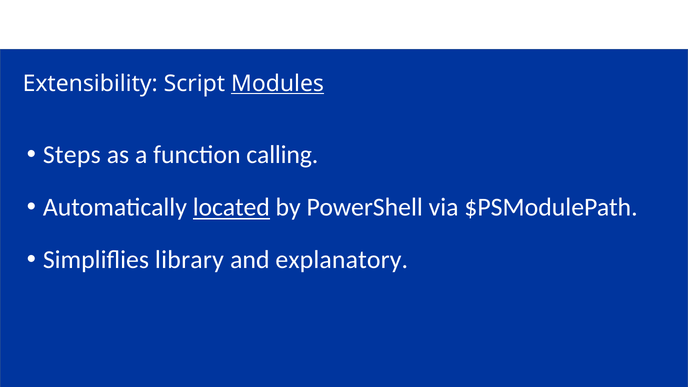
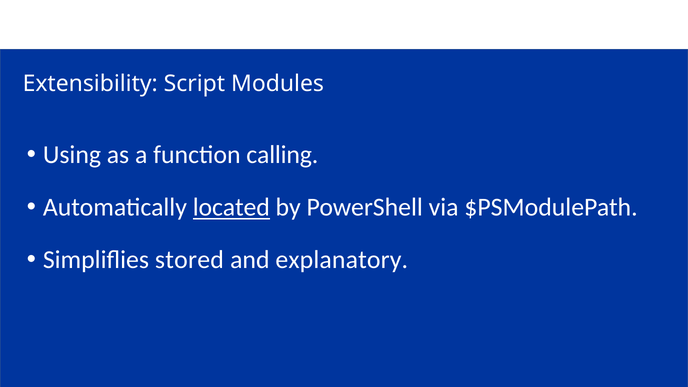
Modules underline: present -> none
Steps: Steps -> Using
library: library -> stored
